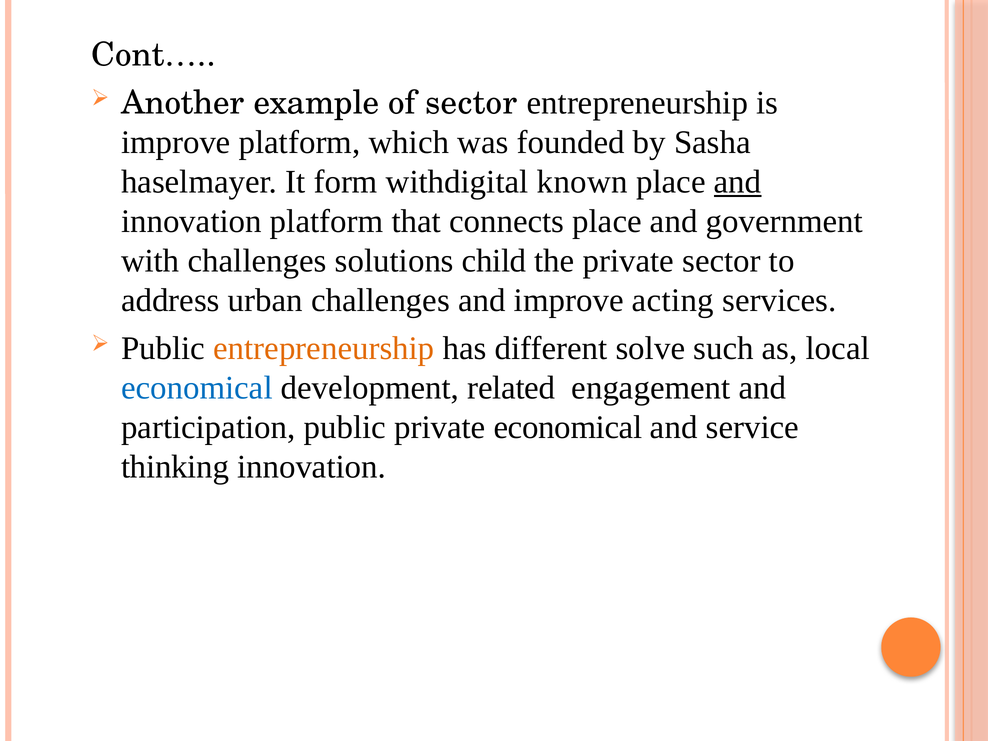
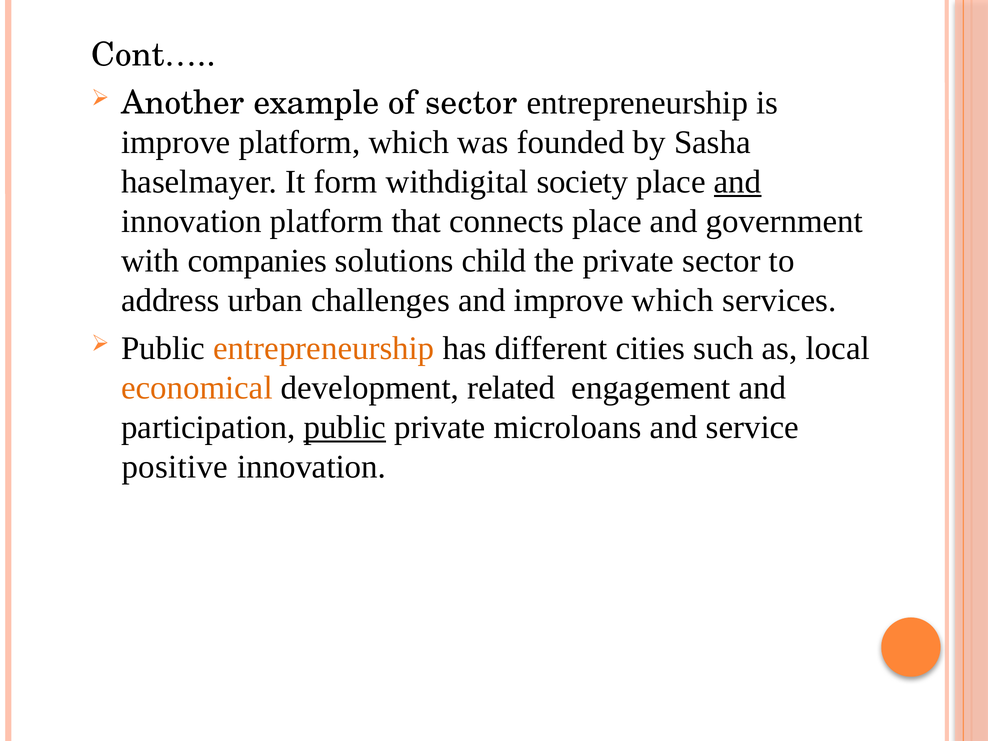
known: known -> society
with challenges: challenges -> companies
improve acting: acting -> which
solve: solve -> cities
economical at (197, 388) colour: blue -> orange
public at (345, 427) underline: none -> present
private economical: economical -> microloans
thinking: thinking -> positive
